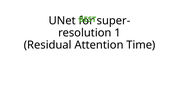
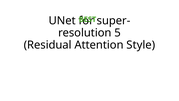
1: 1 -> 5
Time: Time -> Style
